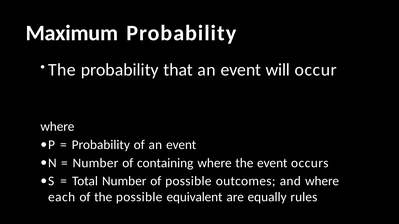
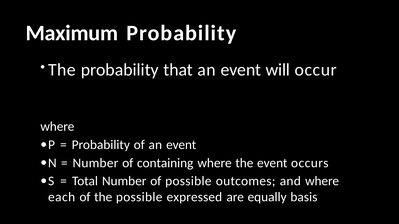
equivalent: equivalent -> expressed
rules: rules -> basis
